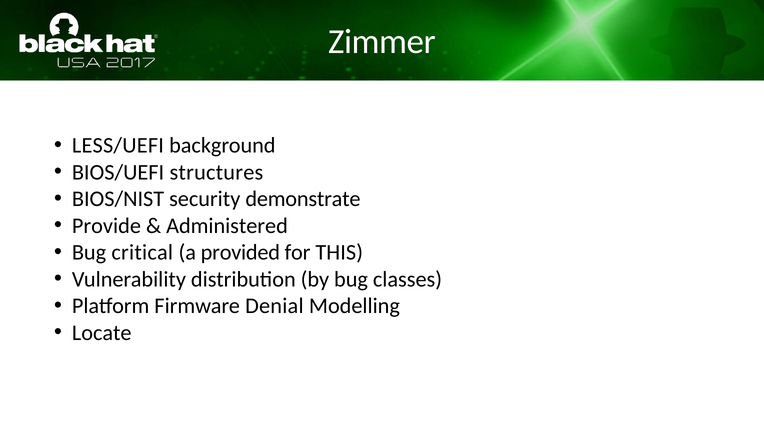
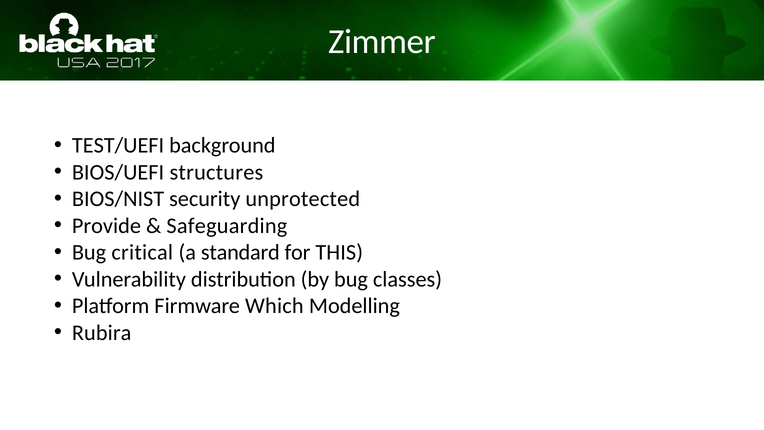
LESS/UEFI: LESS/UEFI -> TEST/UEFI
demonstrate: demonstrate -> unprotected
Administered: Administered -> Safeguarding
provided: provided -> standard
Denial: Denial -> Which
Locate: Locate -> Rubira
